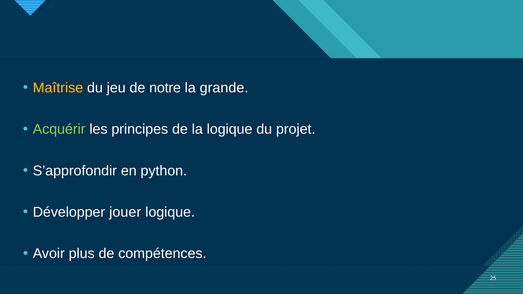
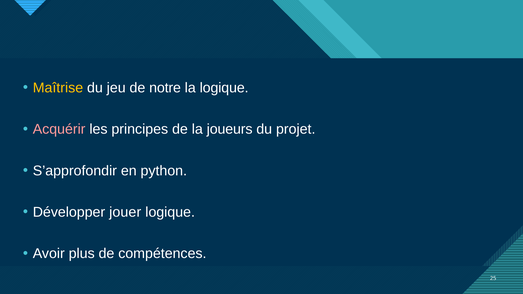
la grande: grande -> logique
Acquérir colour: light green -> pink
la logique: logique -> joueurs
